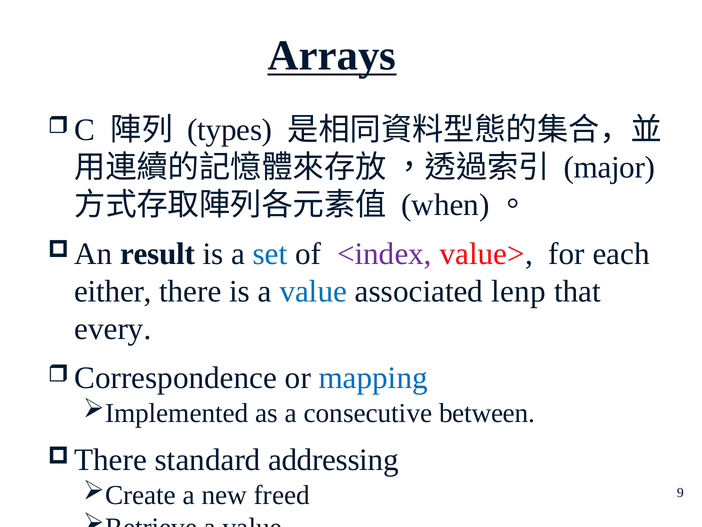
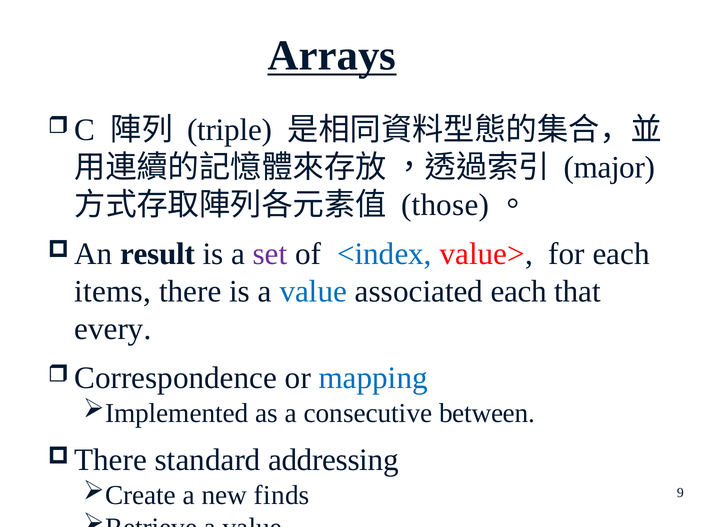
types: types -> triple
when: when -> those
set colour: blue -> purple
<index colour: purple -> blue
either: either -> items
associated lenp: lenp -> each
freed: freed -> finds
